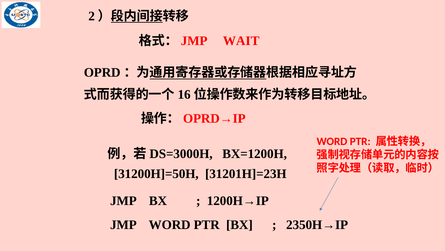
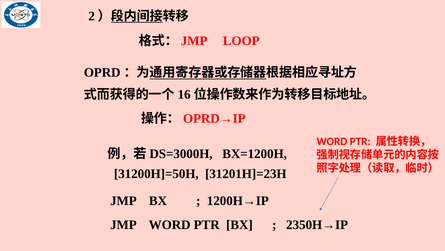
WAIT: WAIT -> LOOP
